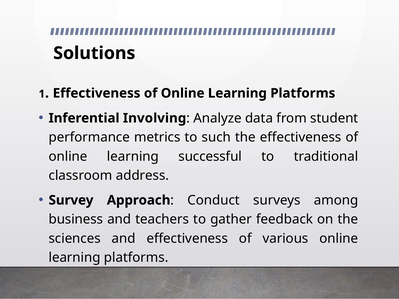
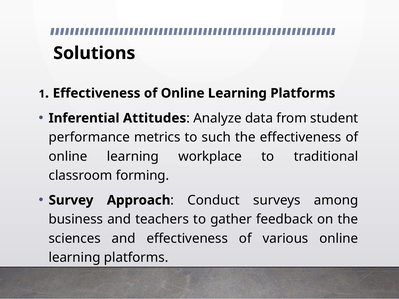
Involving: Involving -> Attitudes
successful: successful -> workplace
address: address -> forming
